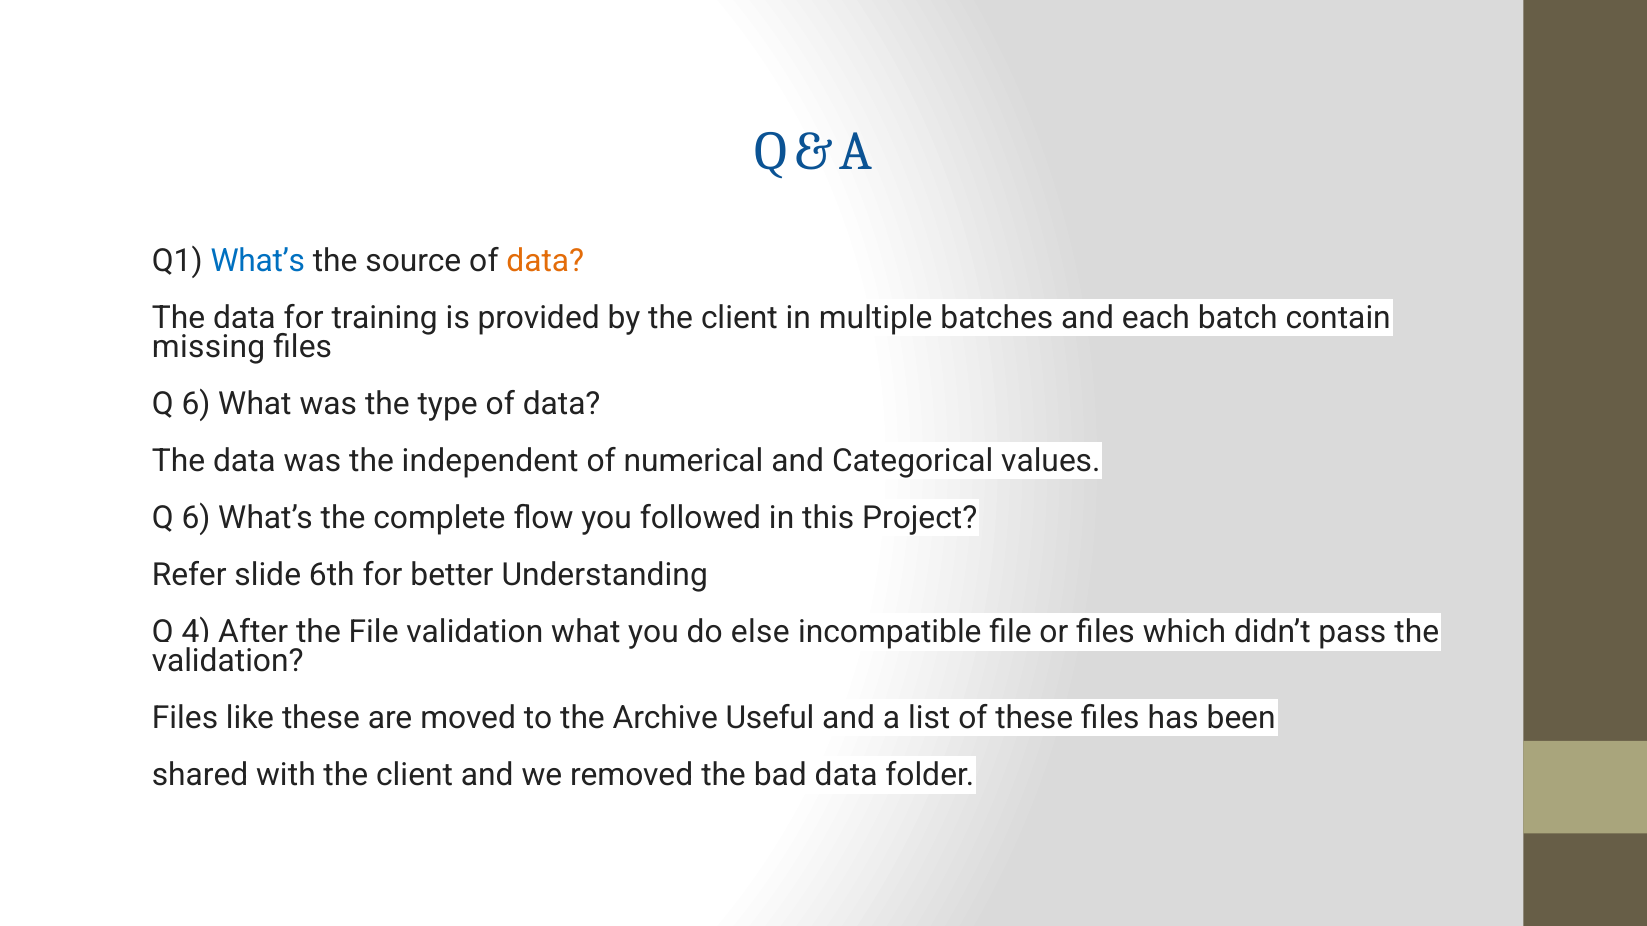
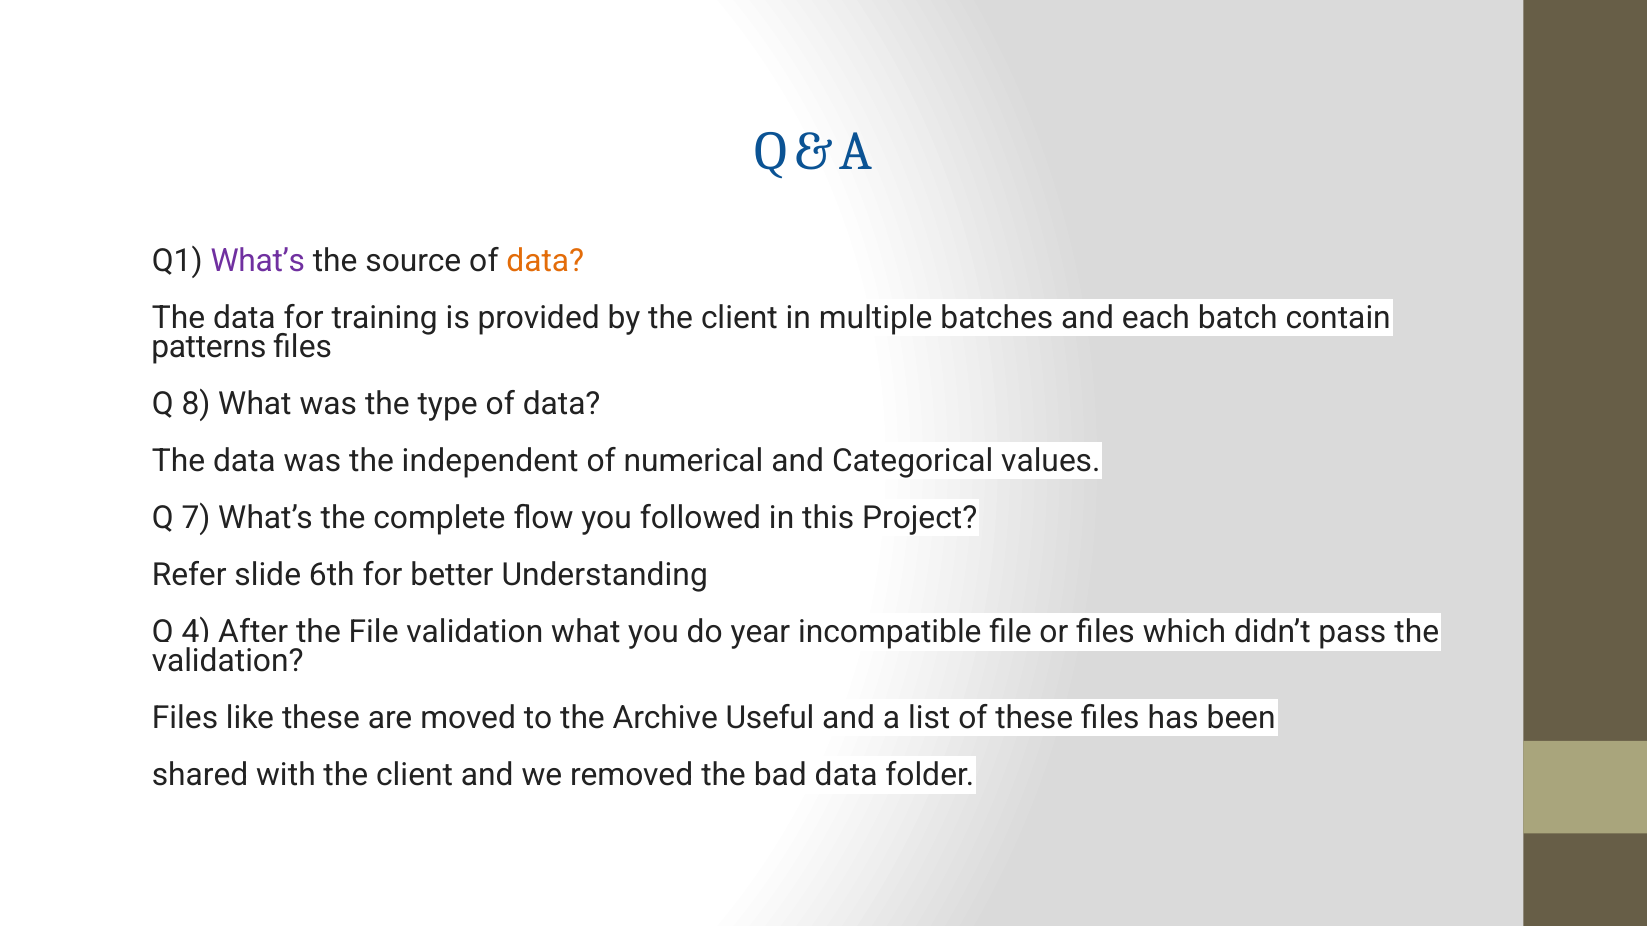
What’s at (258, 261) colour: blue -> purple
missing: missing -> patterns
6 at (196, 404): 6 -> 8
6 at (196, 518): 6 -> 7
else: else -> year
